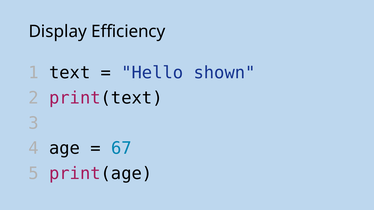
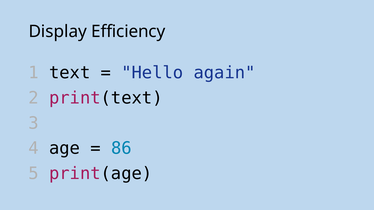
shown: shown -> again
67: 67 -> 86
